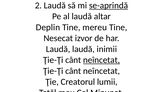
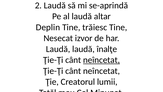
se-aprindă underline: present -> none
mereu: mereu -> trăiesc
inimii: inimii -> înalţe
